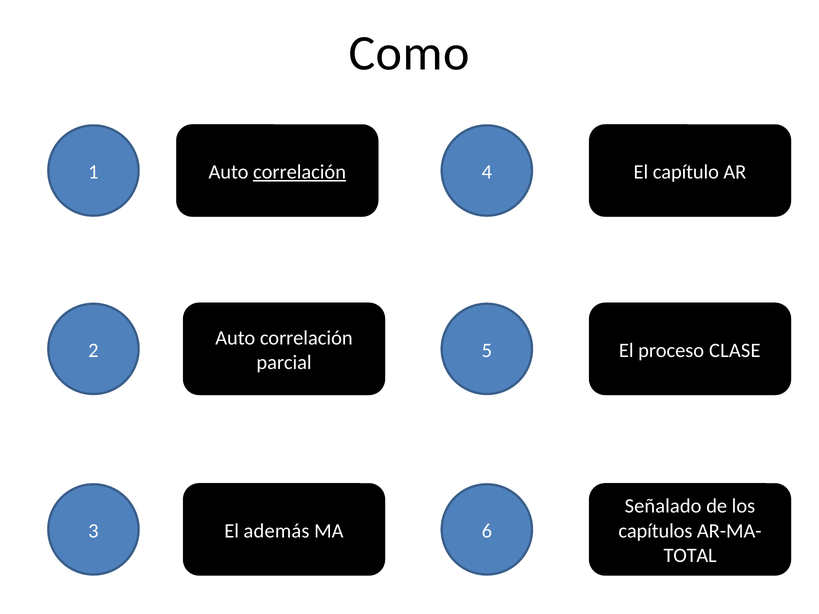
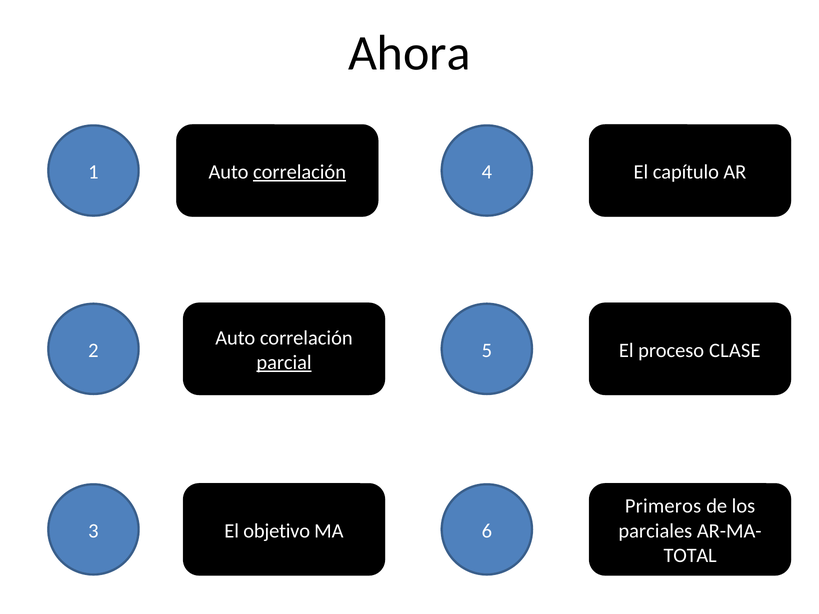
Como: Como -> Ahora
parcial underline: none -> present
Señalado: Señalado -> Primeros
además: además -> objetivo
capítulos: capítulos -> parciales
